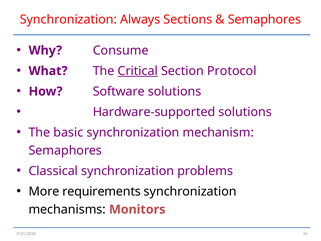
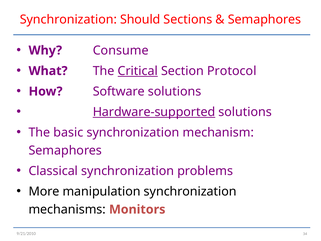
Always: Always -> Should
Hardware-supported underline: none -> present
requirements: requirements -> manipulation
